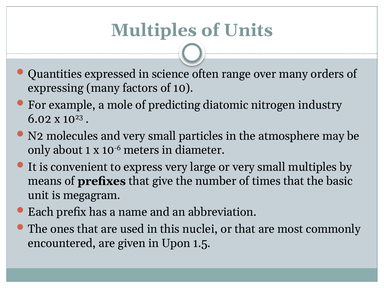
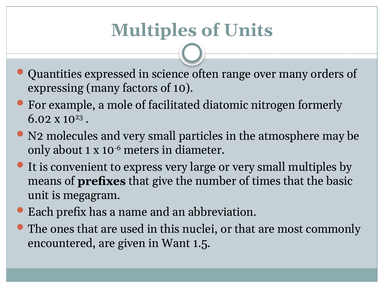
predicting: predicting -> facilitated
industry: industry -> formerly
Upon: Upon -> Want
